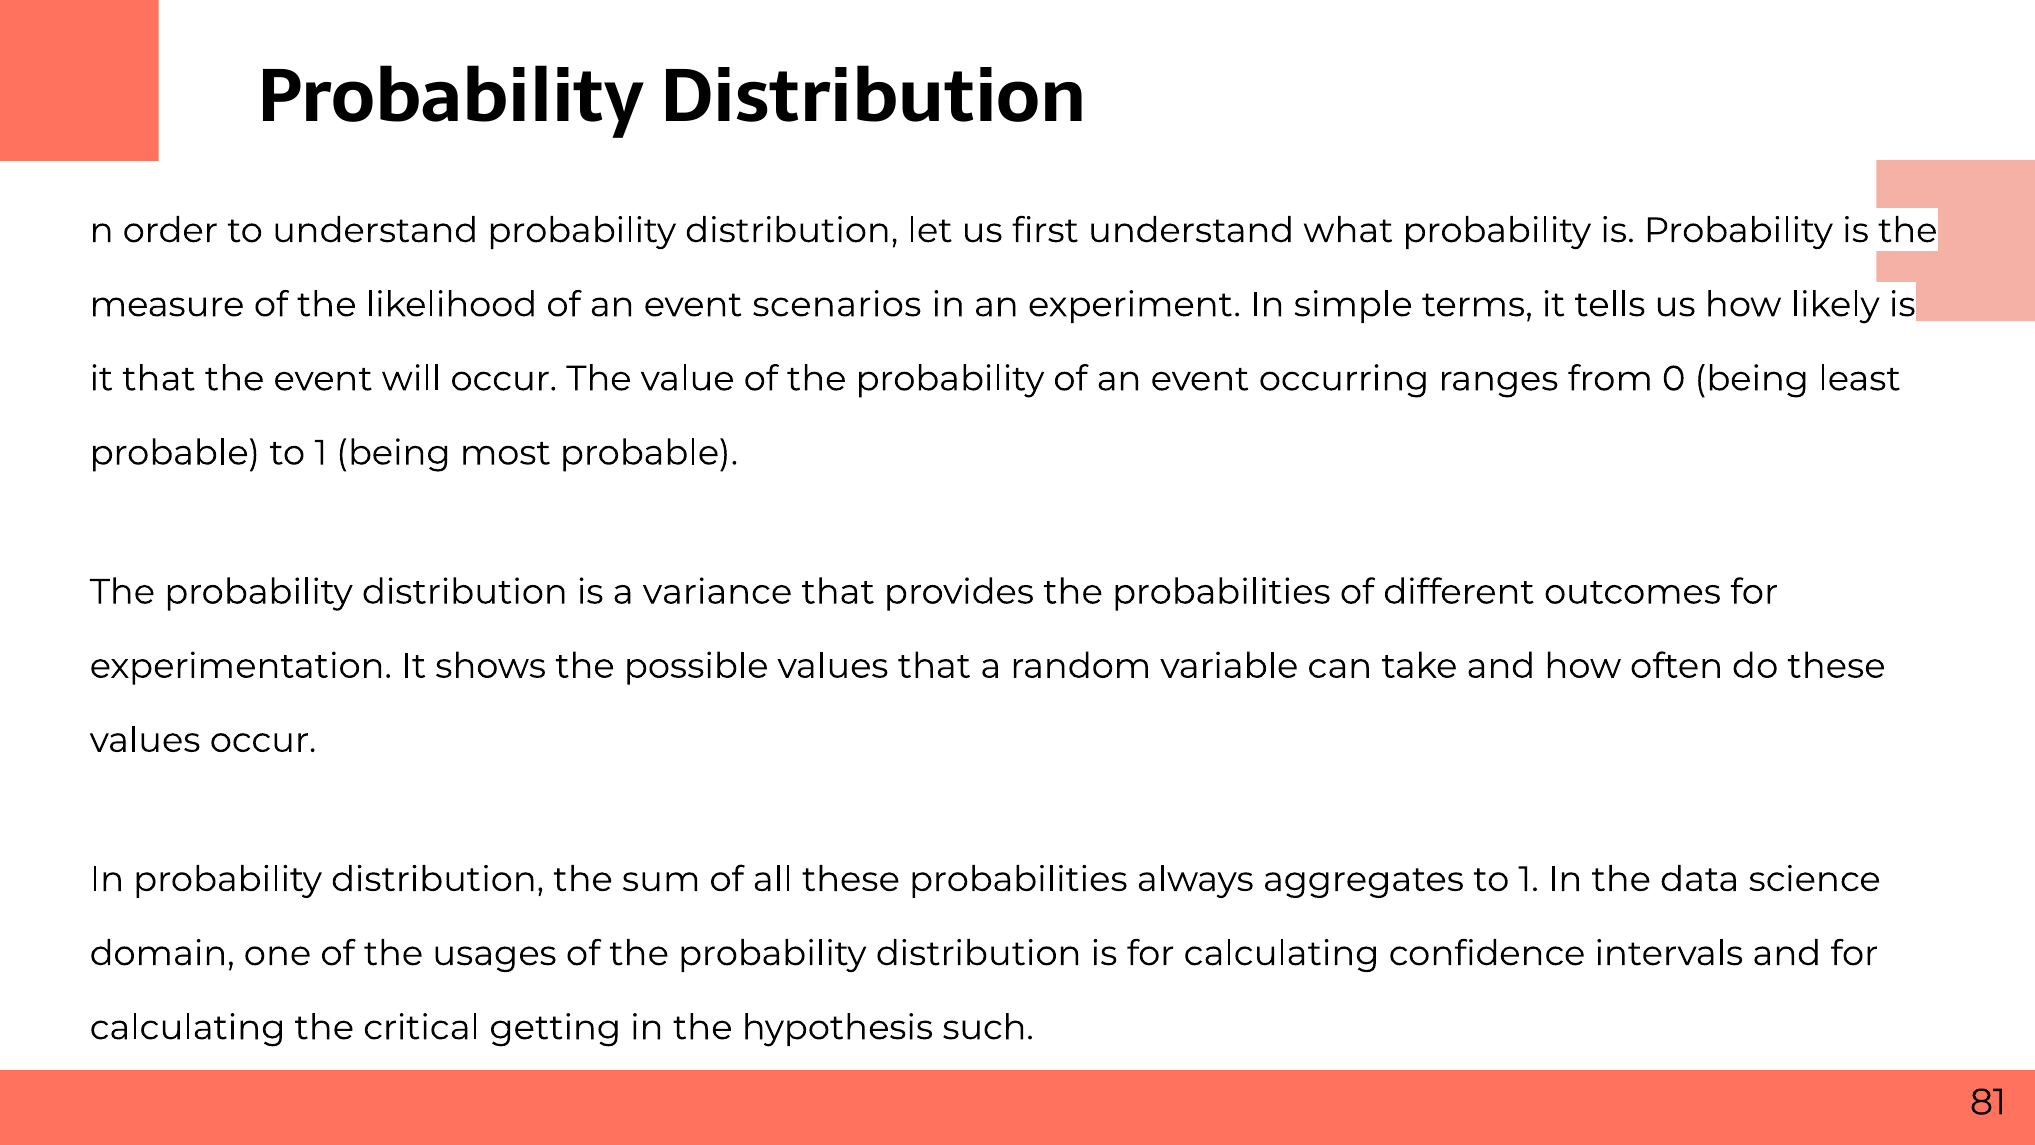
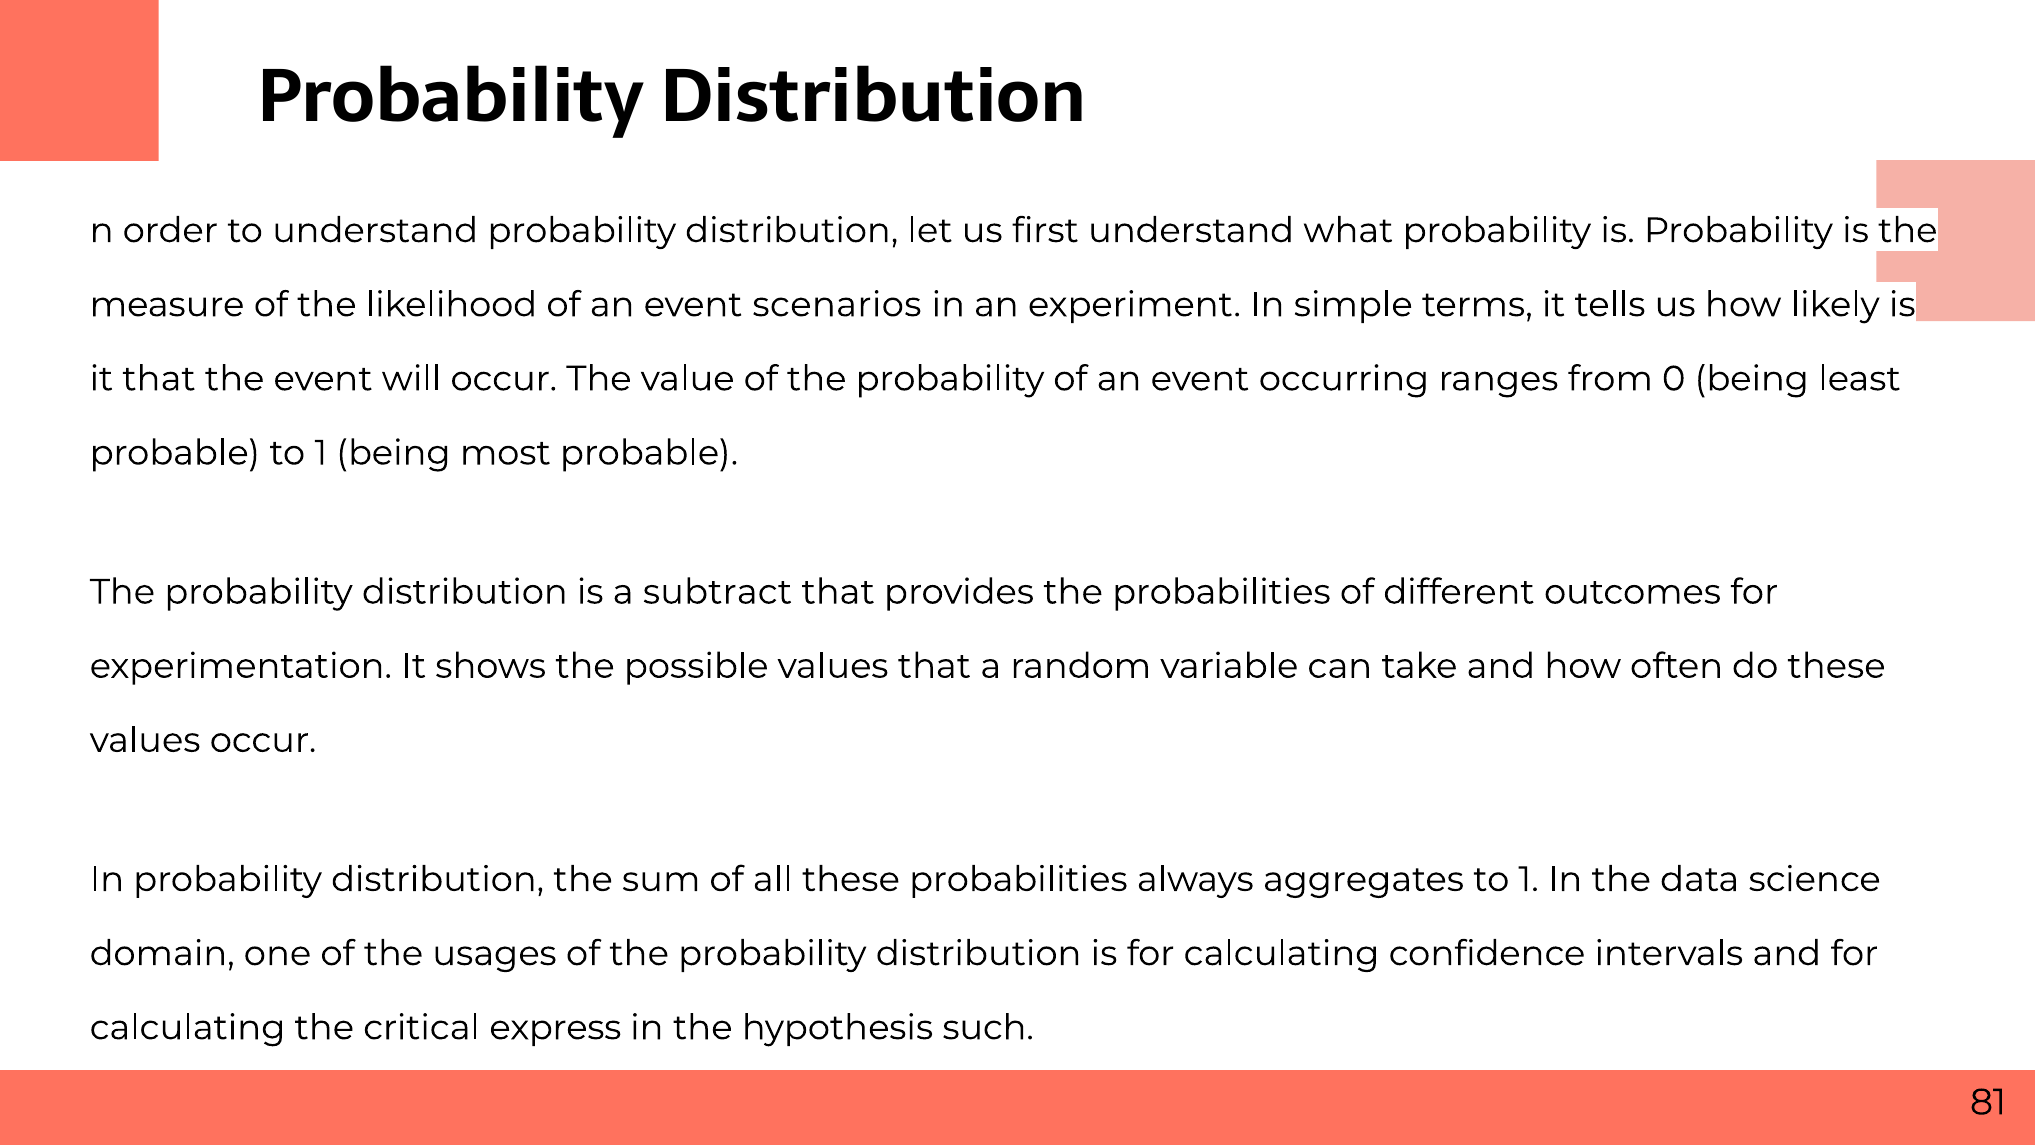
variance: variance -> subtract
getting: getting -> express
